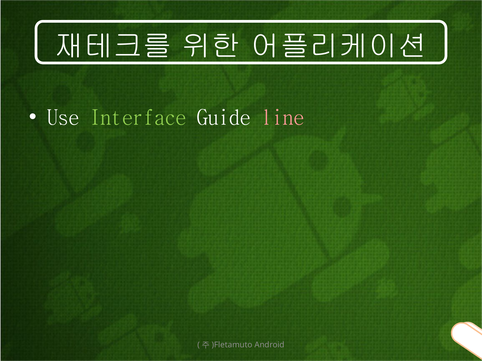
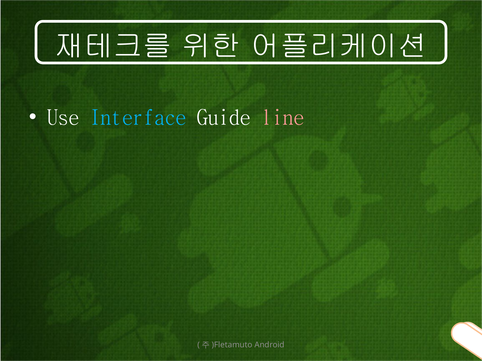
Interface colour: light green -> light blue
